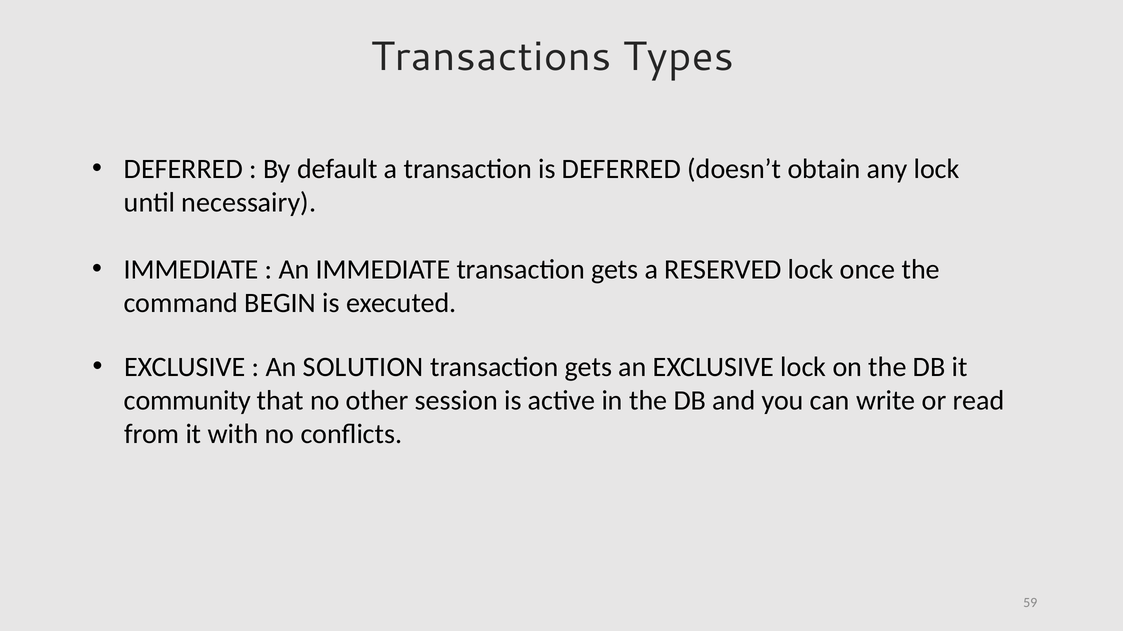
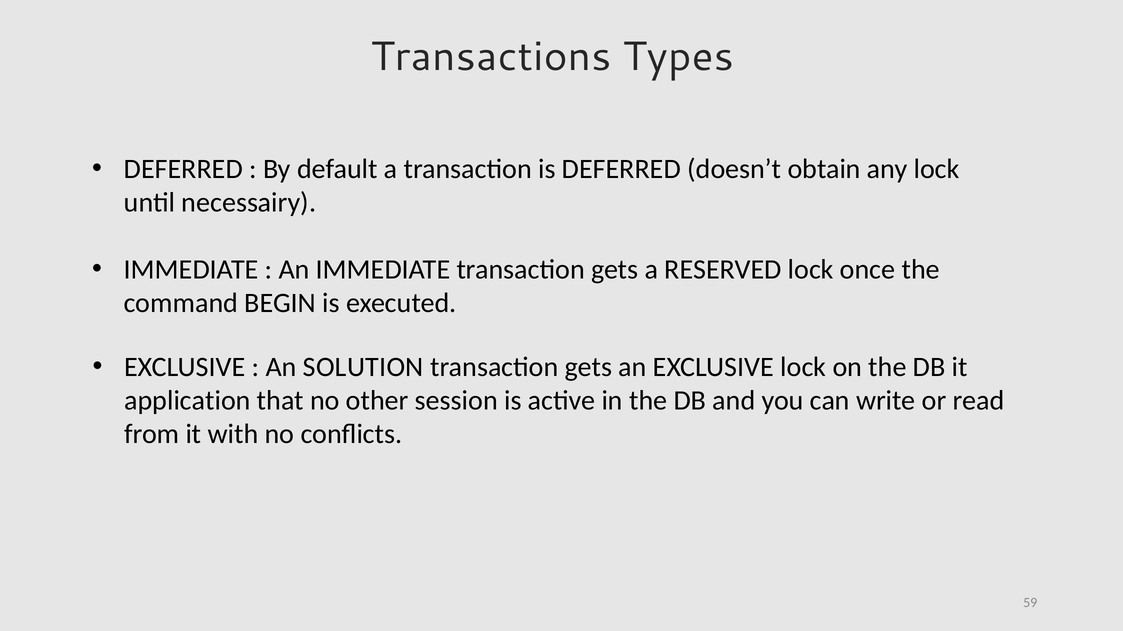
community: community -> application
